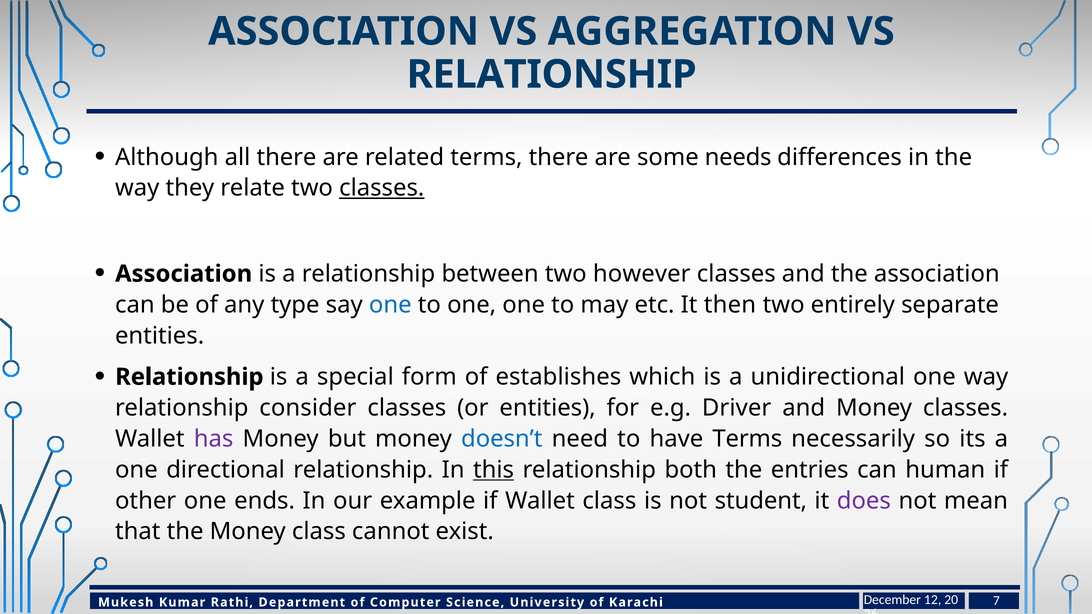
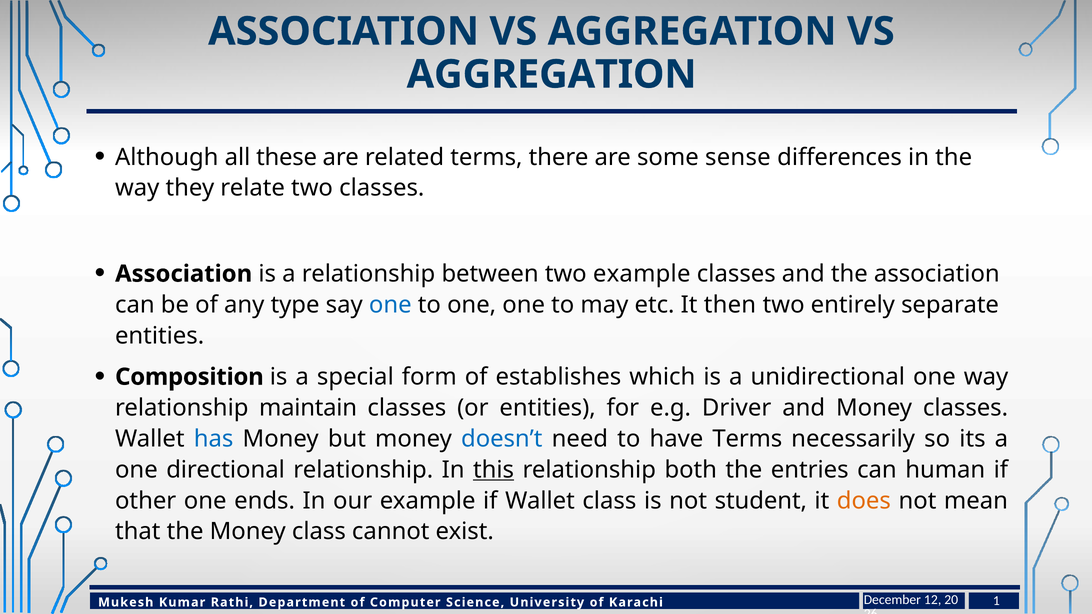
RELATIONSHIP at (552, 75): RELATIONSHIP -> AGGREGATION
all there: there -> these
needs: needs -> sense
classes at (382, 188) underline: present -> none
two however: however -> example
Relationship at (189, 377): Relationship -> Composition
consider: consider -> maintain
has colour: purple -> blue
does colour: purple -> orange
7: 7 -> 1
